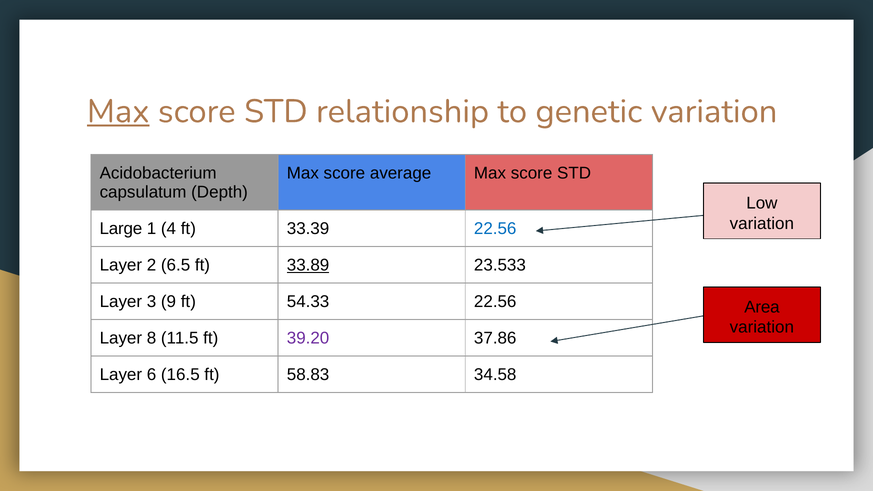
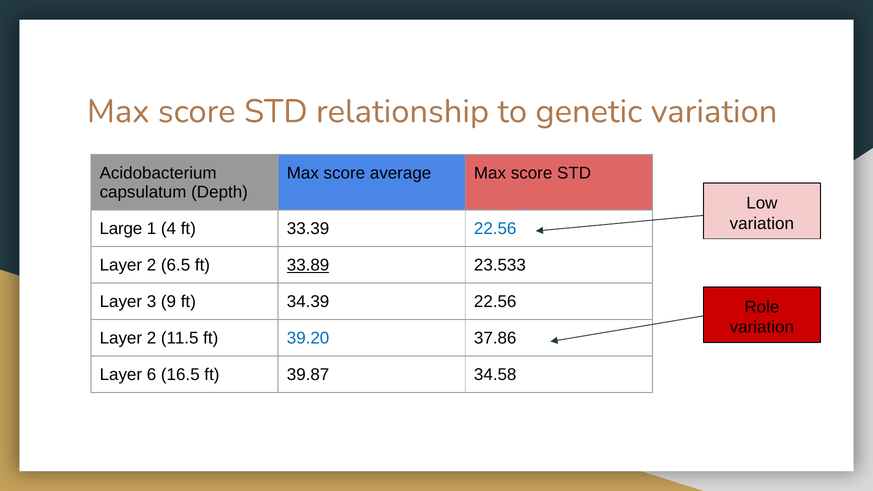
Max at (118, 111) underline: present -> none
54.33: 54.33 -> 34.39
Area: Area -> Role
8 at (152, 338): 8 -> 2
39.20 colour: purple -> blue
58.83: 58.83 -> 39.87
